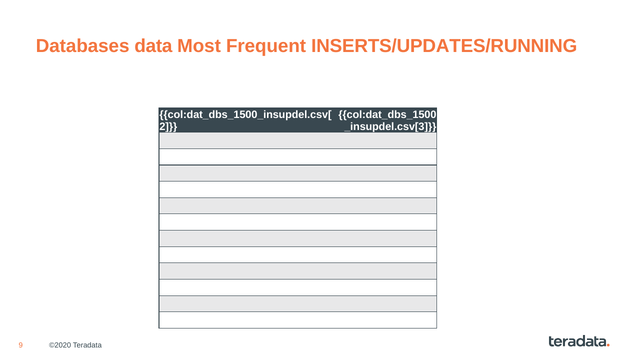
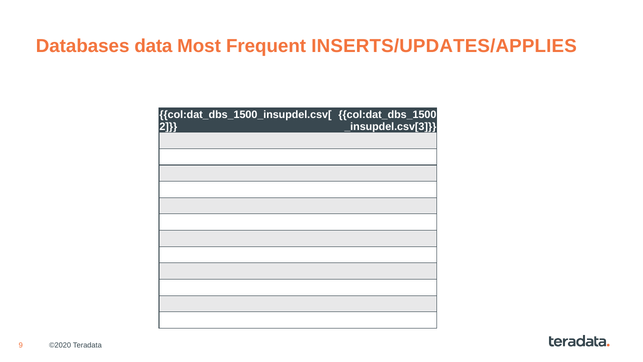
INSERTS/UPDATES/RUNNING: INSERTS/UPDATES/RUNNING -> INSERTS/UPDATES/APPLIES
